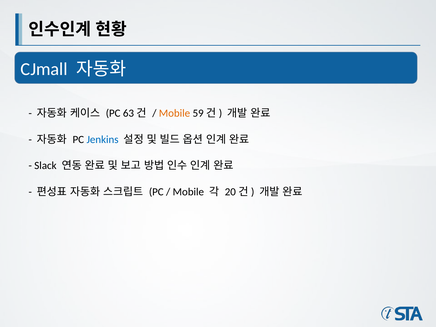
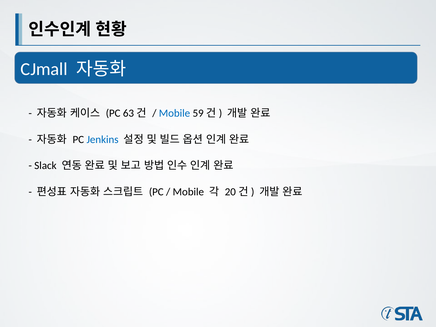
Mobile at (174, 113) colour: orange -> blue
